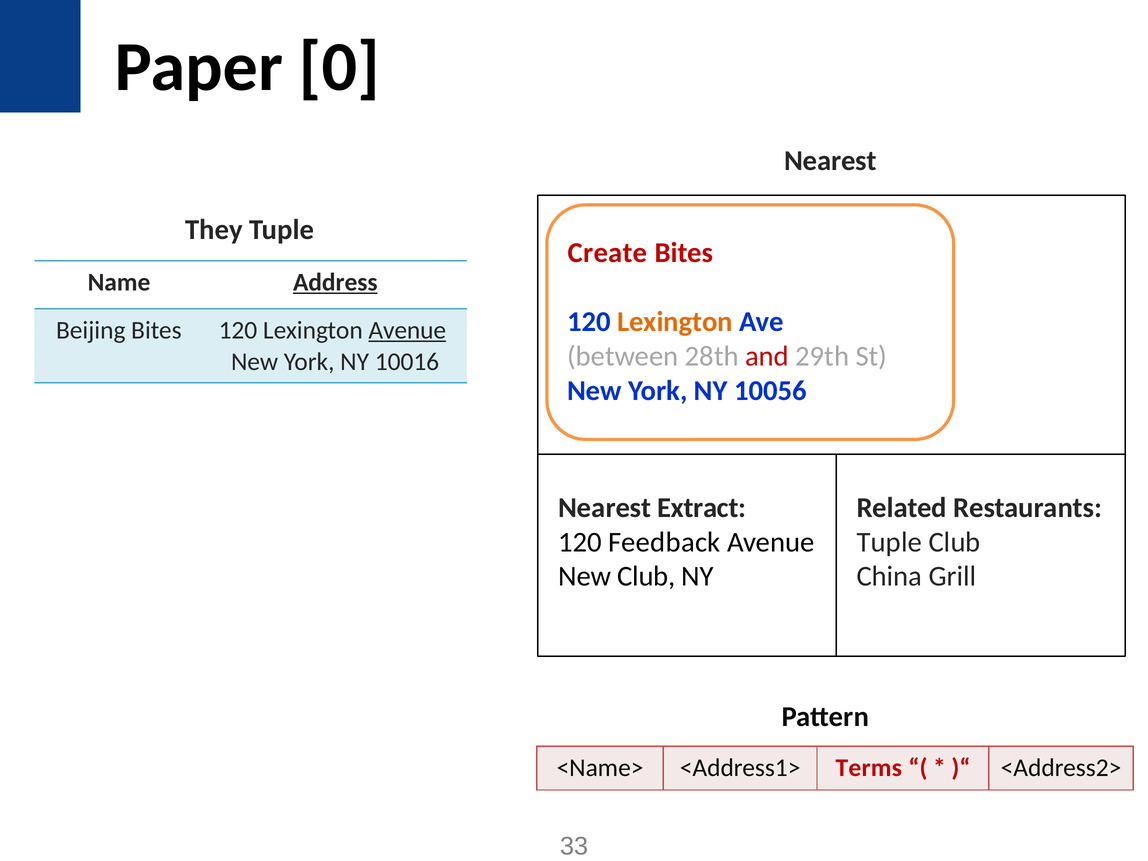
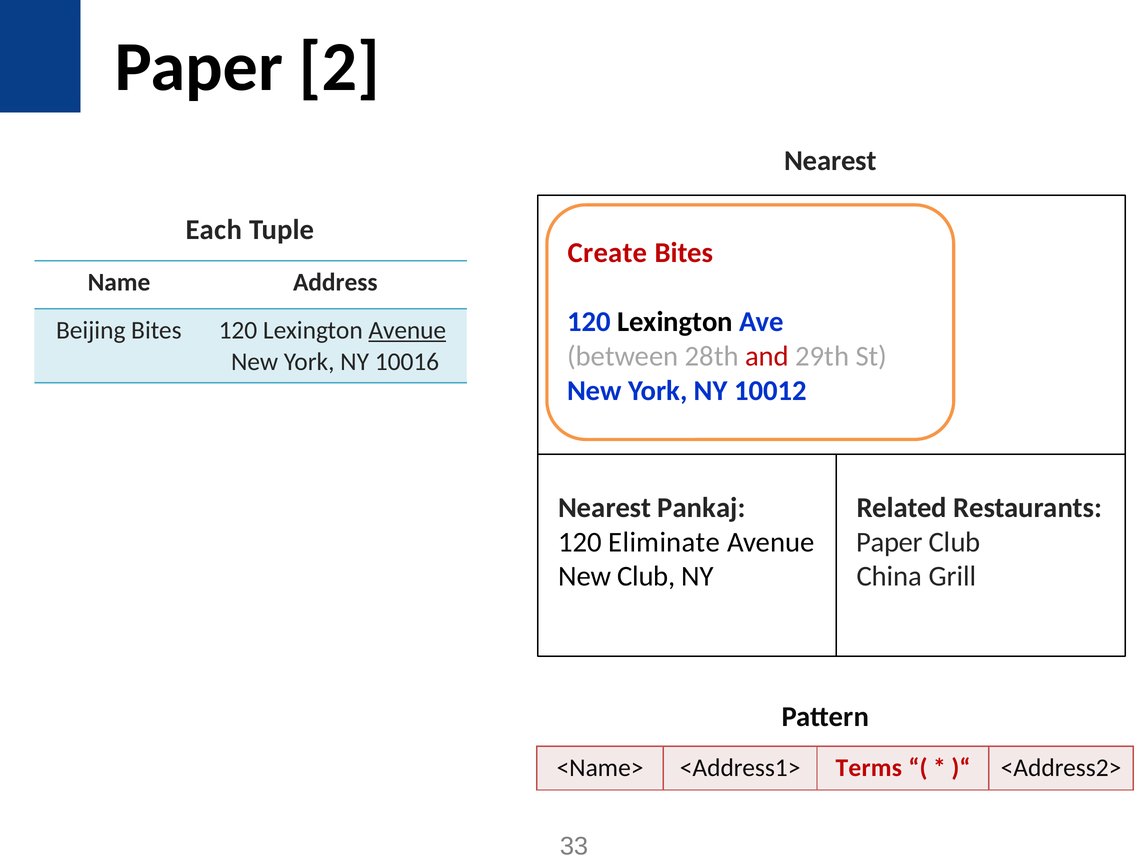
0: 0 -> 2
They: They -> Each
Address underline: present -> none
Lexington at (675, 322) colour: orange -> black
10056: 10056 -> 10012
Extract: Extract -> Pankaj
Feedback: Feedback -> Eliminate
Tuple at (889, 542): Tuple -> Paper
